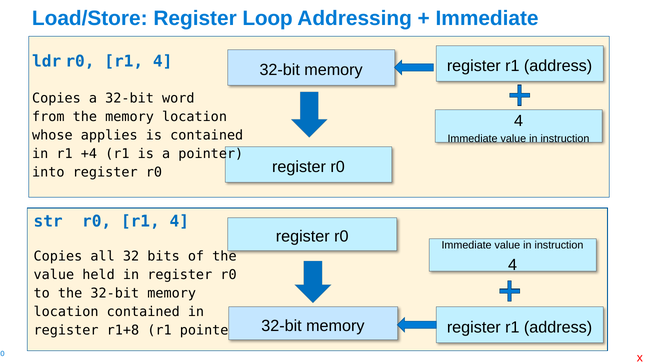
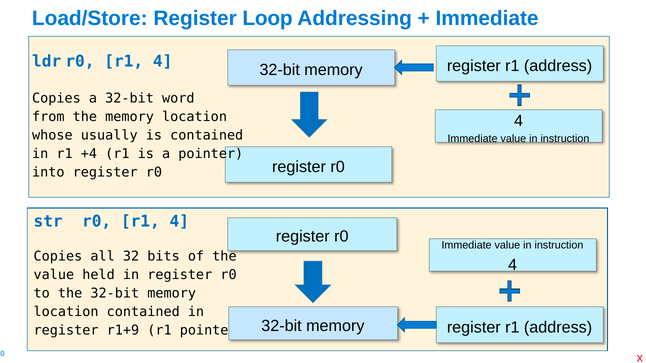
applies: applies -> usually
r1+8: r1+8 -> r1+9
